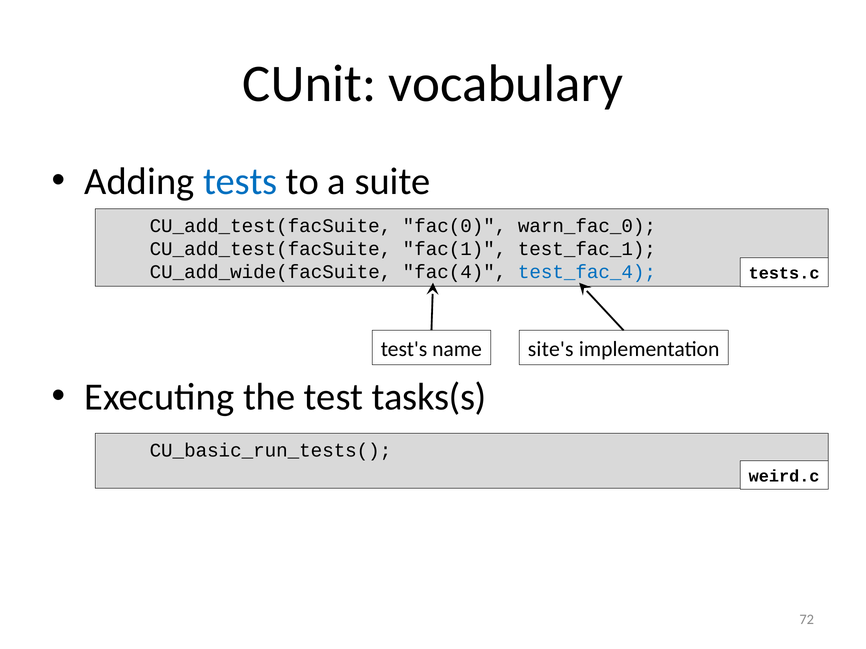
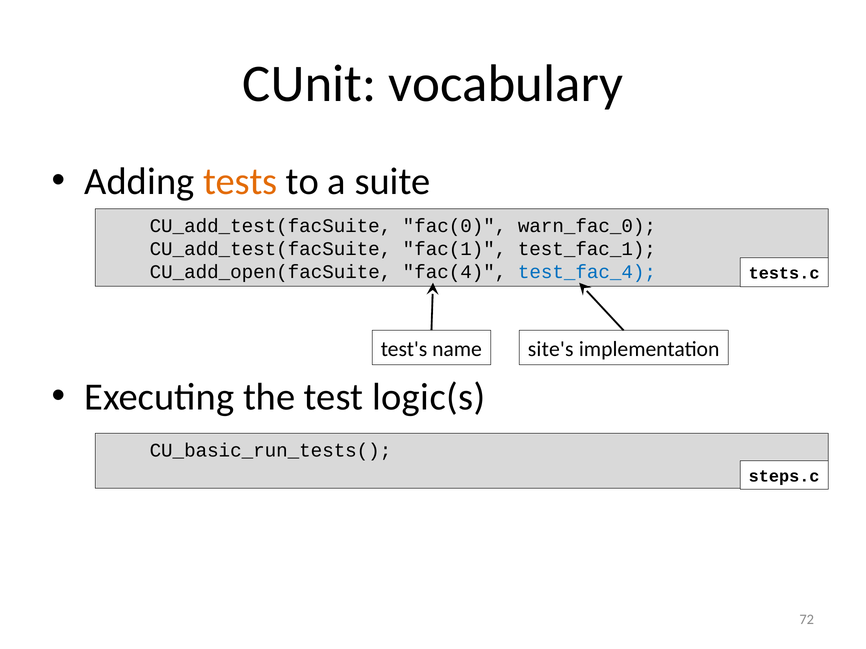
tests colour: blue -> orange
CU_add_wide(facSuite: CU_add_wide(facSuite -> CU_add_open(facSuite
tasks(s: tasks(s -> logic(s
weird.c: weird.c -> steps.c
